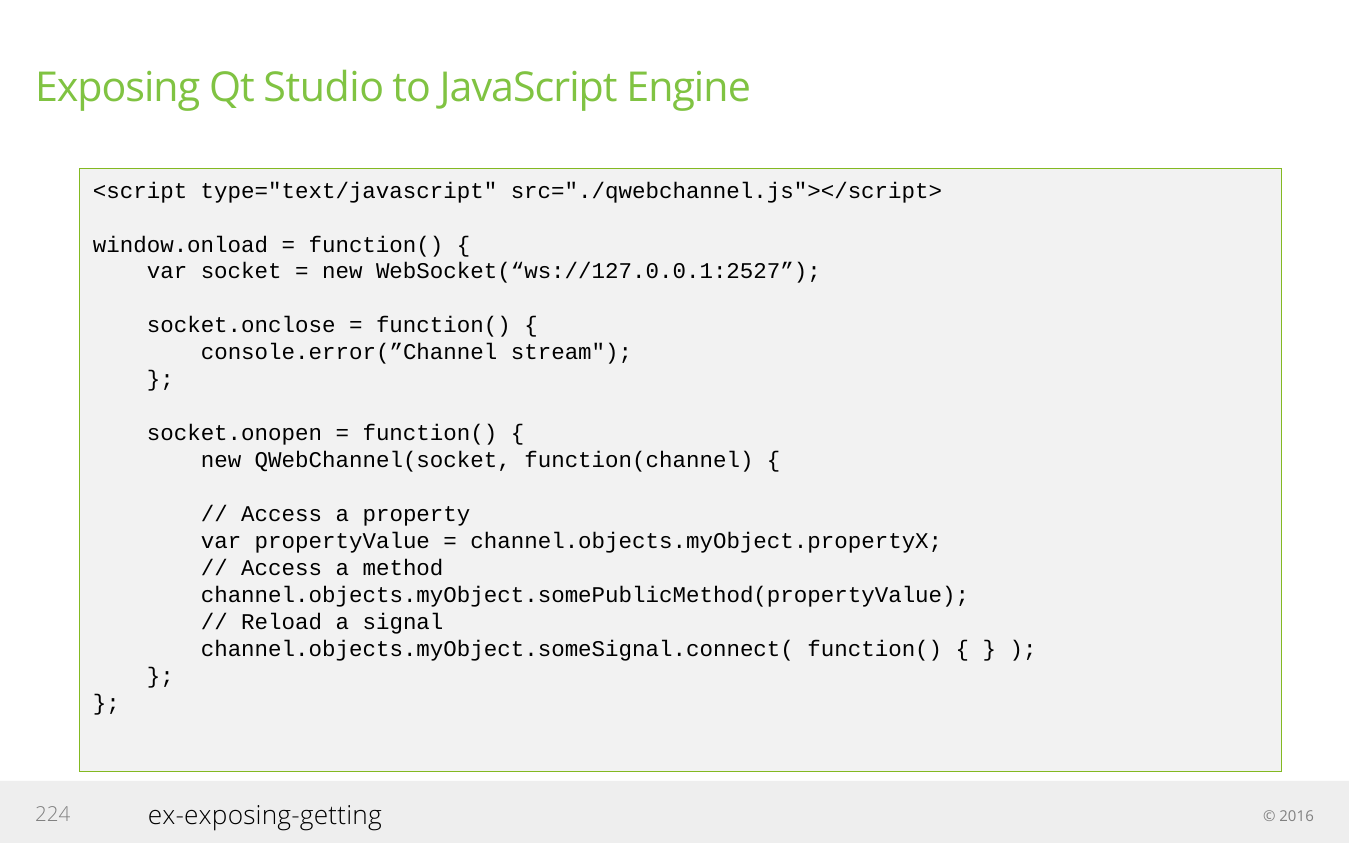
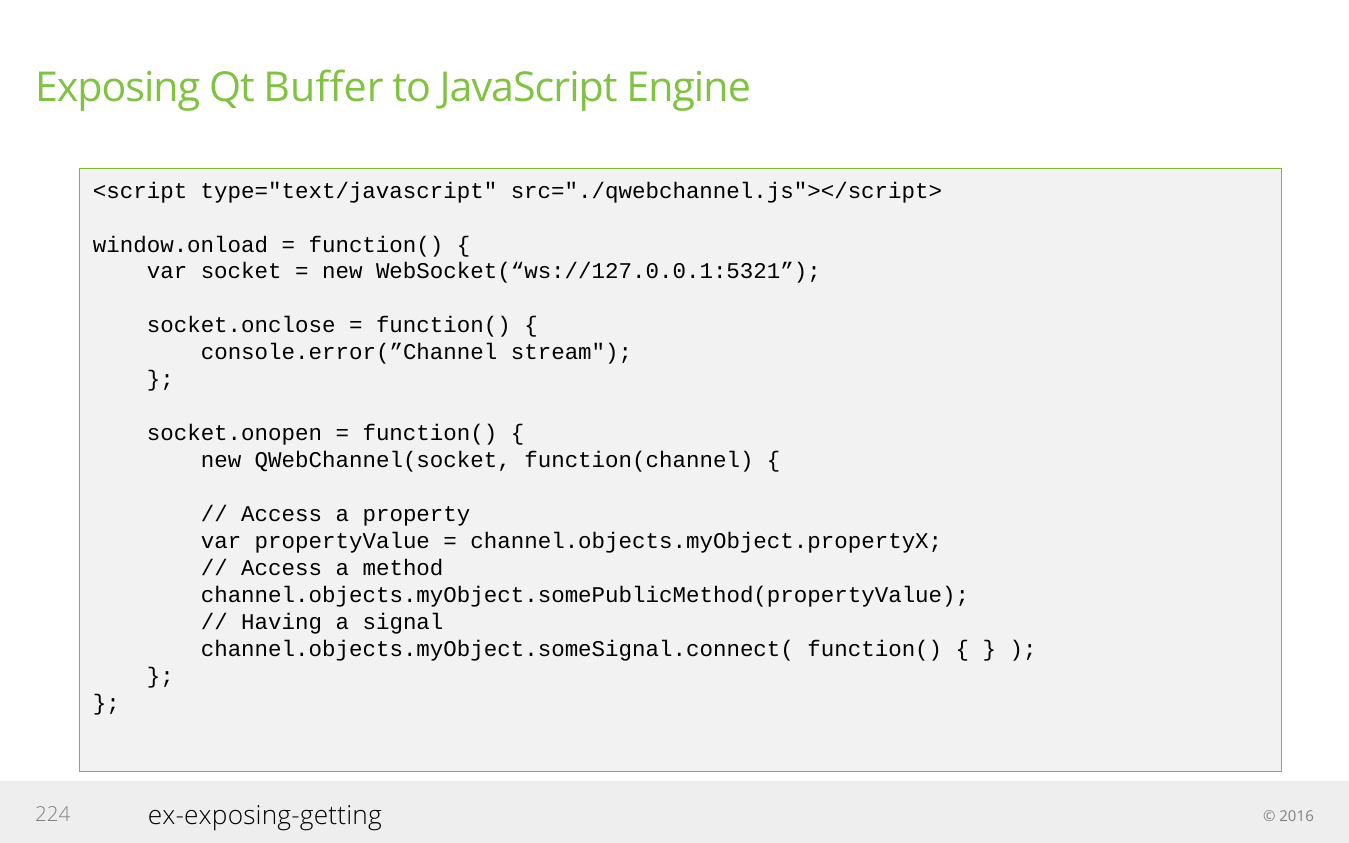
Studio: Studio -> Buffer
WebSocket(“ws://127.0.0.1:2527: WebSocket(“ws://127.0.0.1:2527 -> WebSocket(“ws://127.0.0.1:5321
Reload: Reload -> Having
